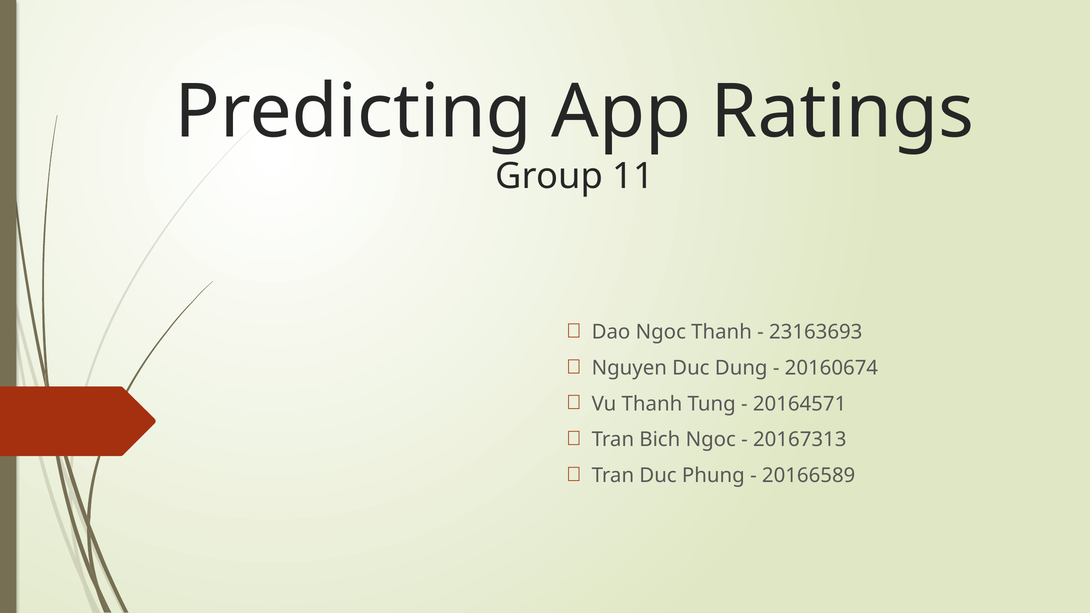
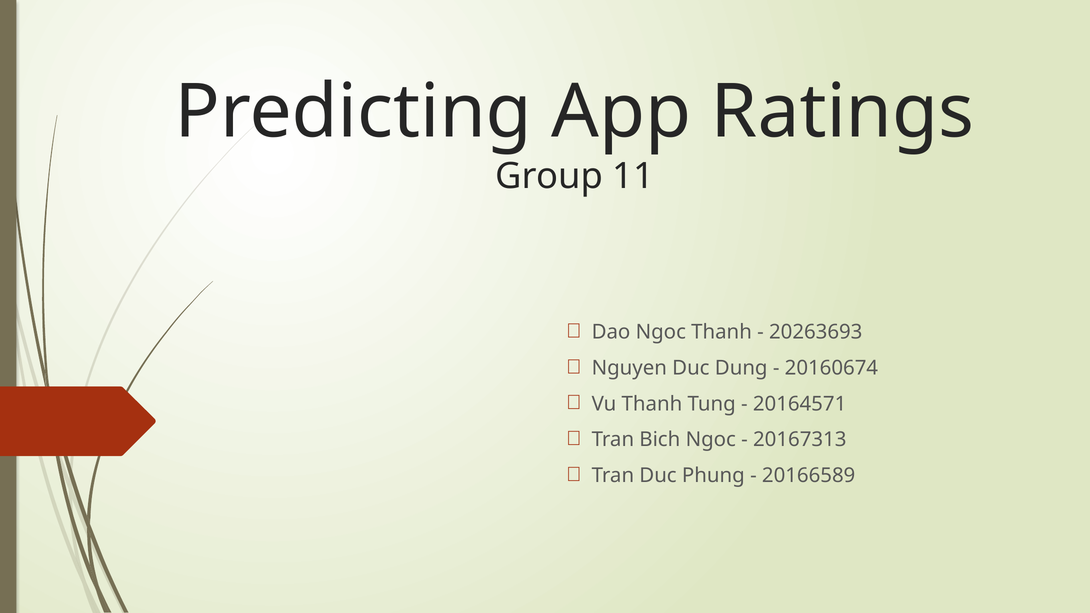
23163693: 23163693 -> 20263693
